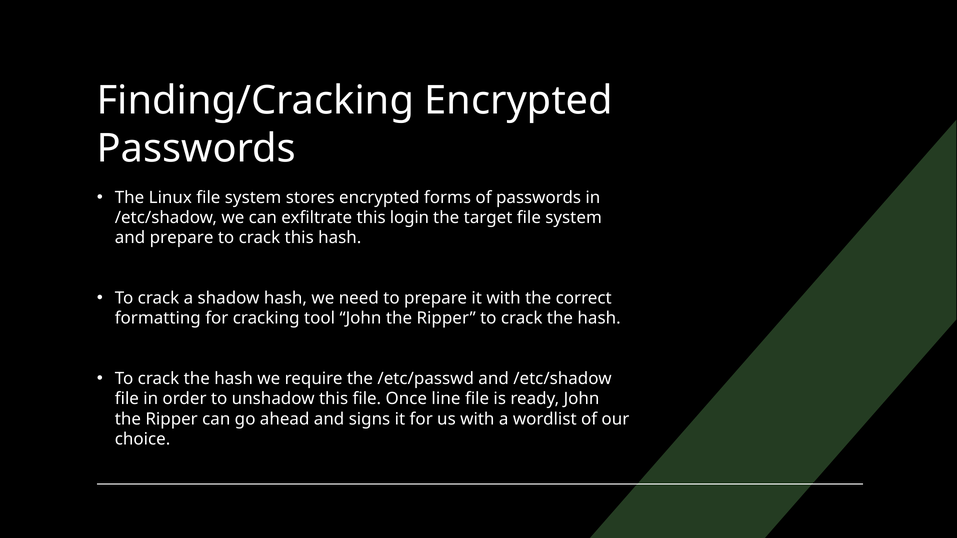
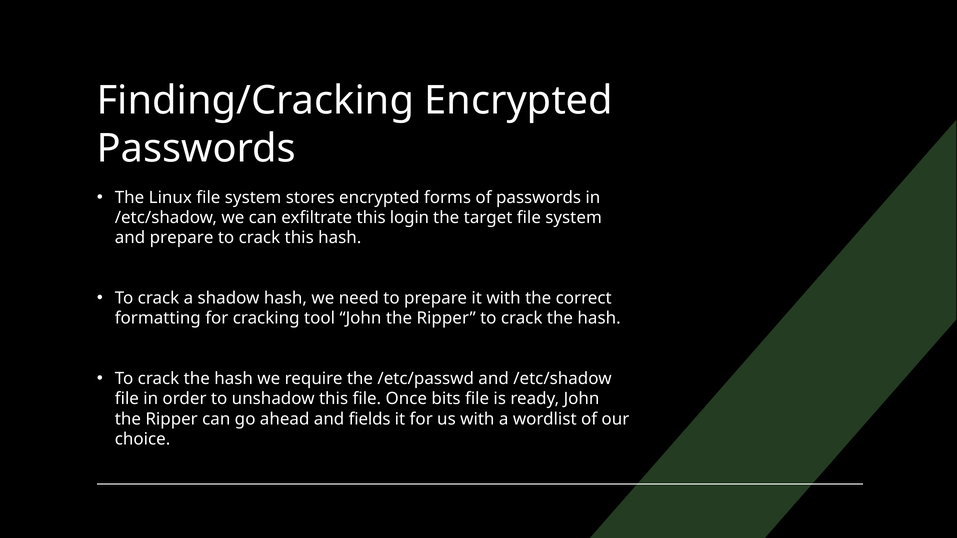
line: line -> bits
signs: signs -> fields
